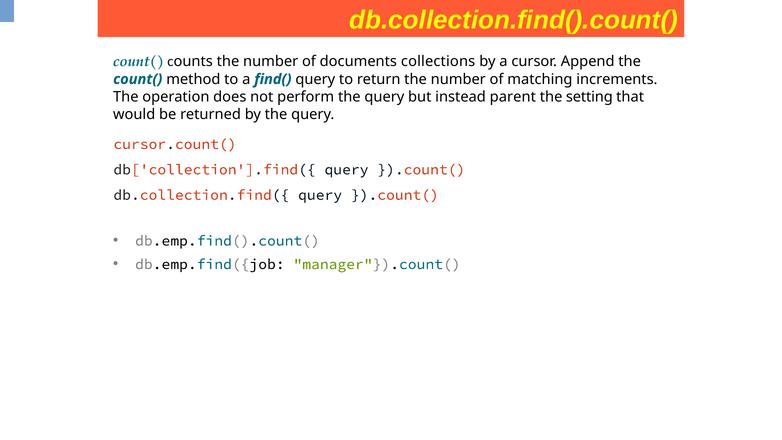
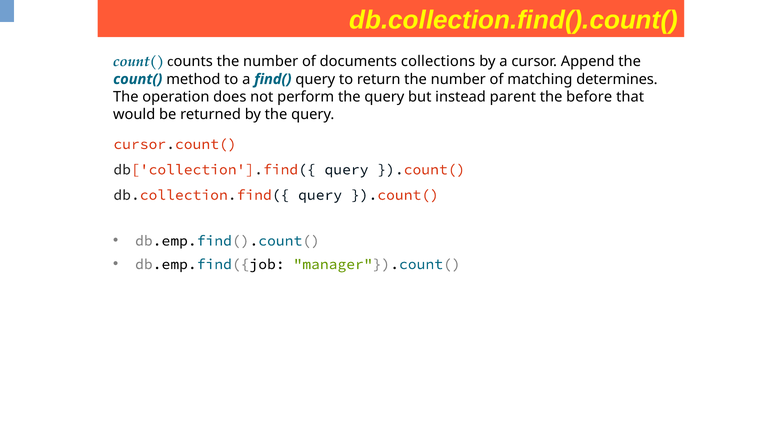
increments: increments -> determines
setting: setting -> before
